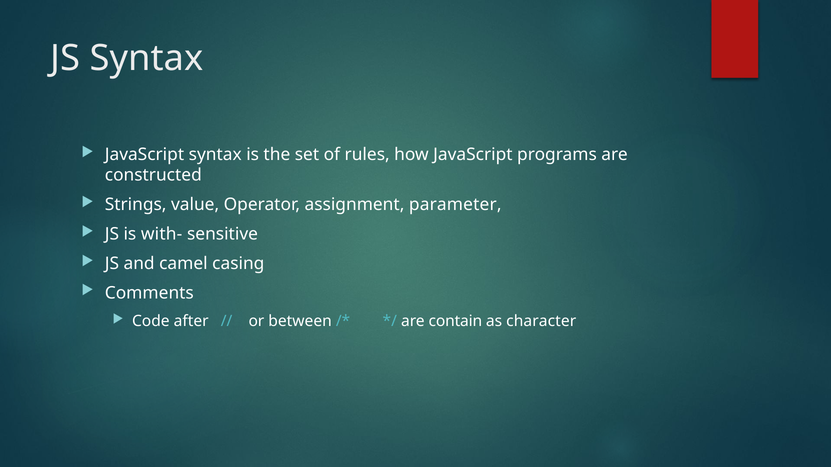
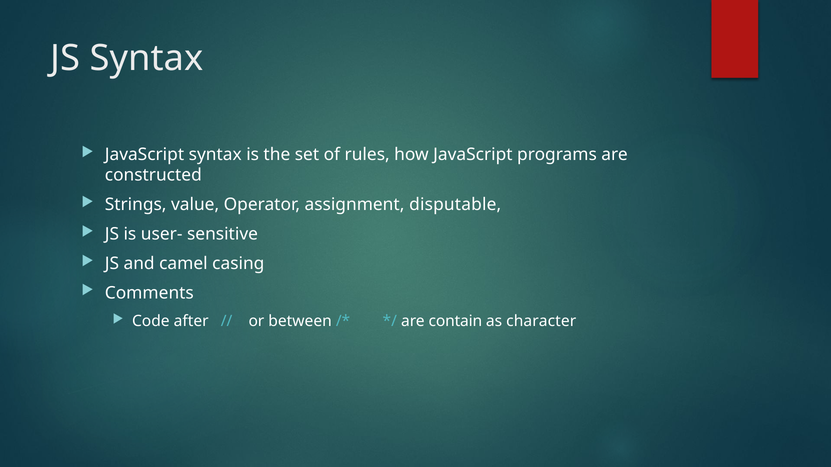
parameter: parameter -> disputable
with-: with- -> user-
